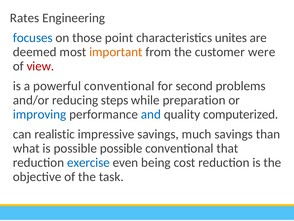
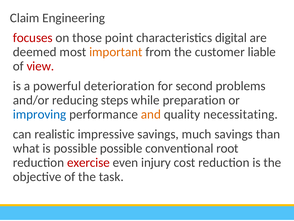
Rates: Rates -> Claim
focuses colour: blue -> red
unites: unites -> digital
were: were -> liable
powerful conventional: conventional -> deterioration
and colour: blue -> orange
computerized: computerized -> necessitating
that: that -> root
exercise colour: blue -> red
being: being -> injury
